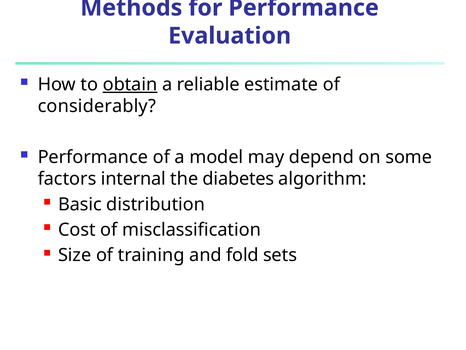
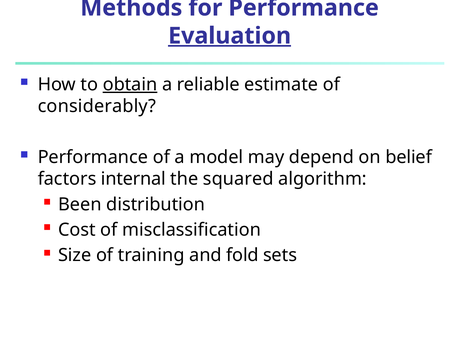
Evaluation underline: none -> present
some: some -> belief
diabetes: diabetes -> squared
Basic: Basic -> Been
